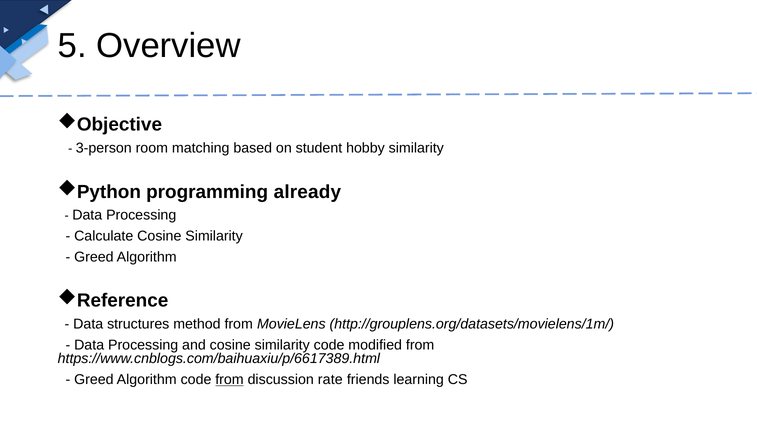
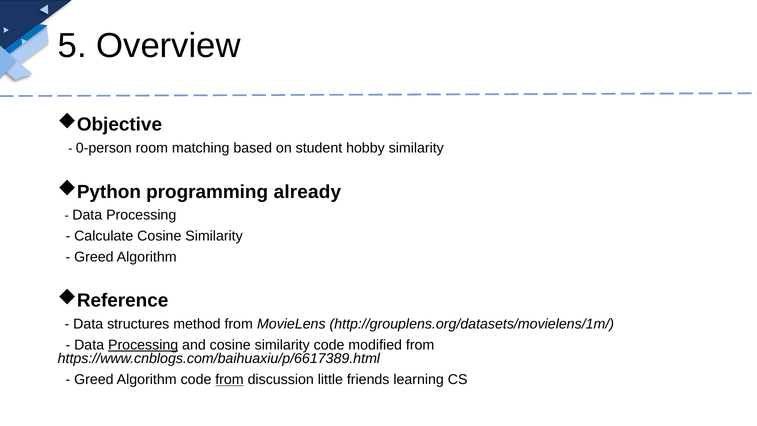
3-person: 3-person -> 0-person
Processing at (143, 345) underline: none -> present
rate: rate -> little
